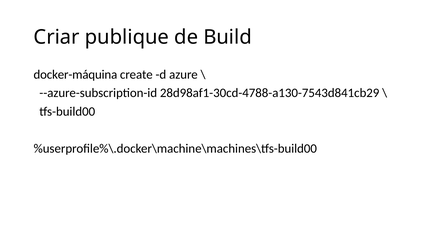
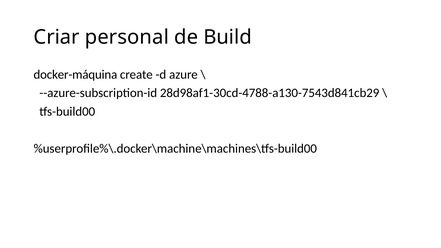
publique: publique -> personal
